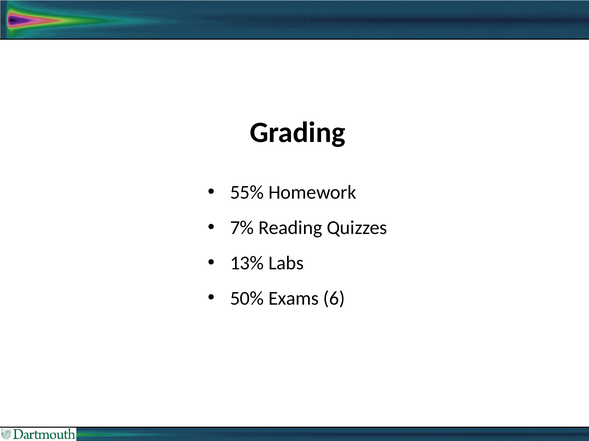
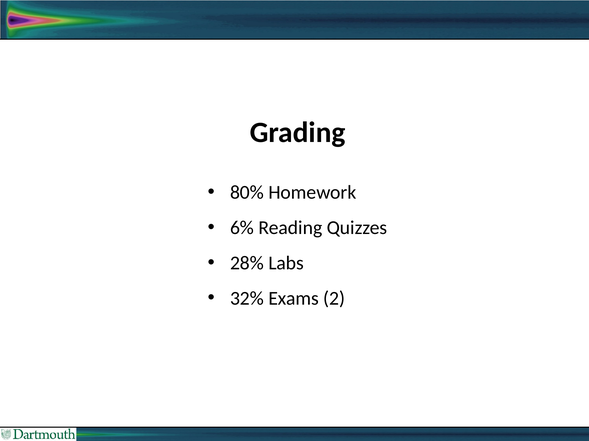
55%: 55% -> 80%
7%: 7% -> 6%
13%: 13% -> 28%
50%: 50% -> 32%
6: 6 -> 2
